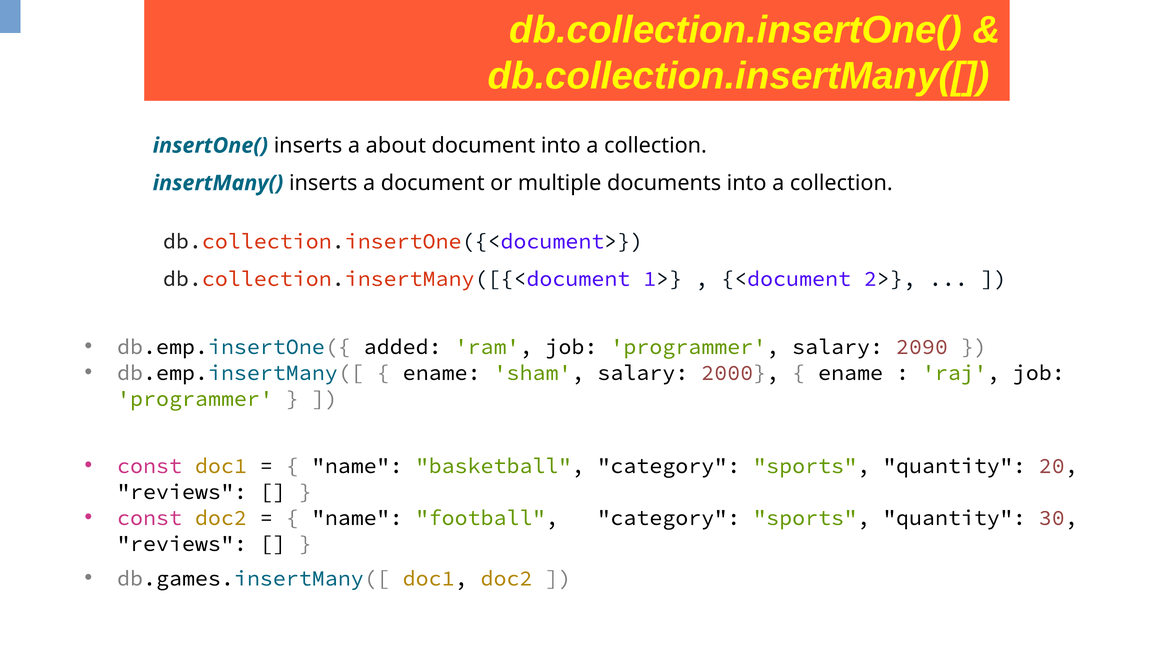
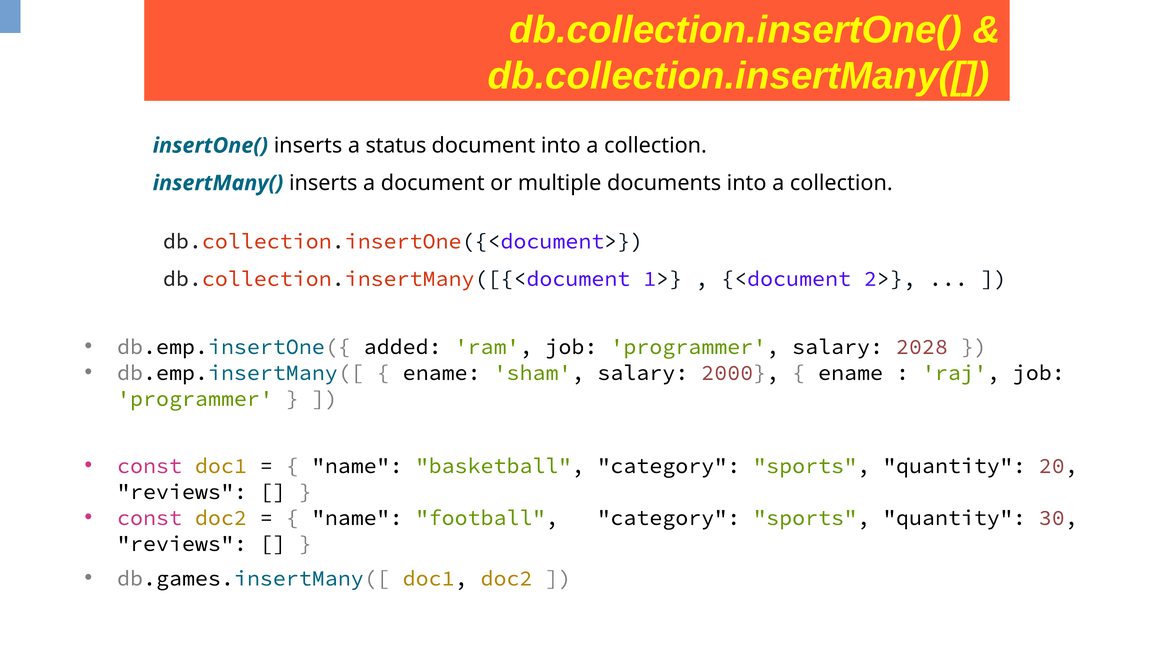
about: about -> status
2090: 2090 -> 2028
